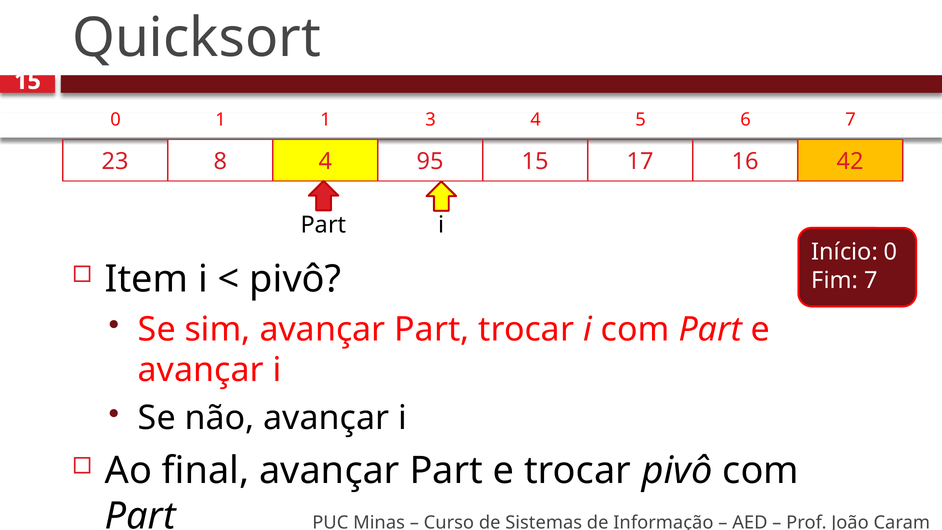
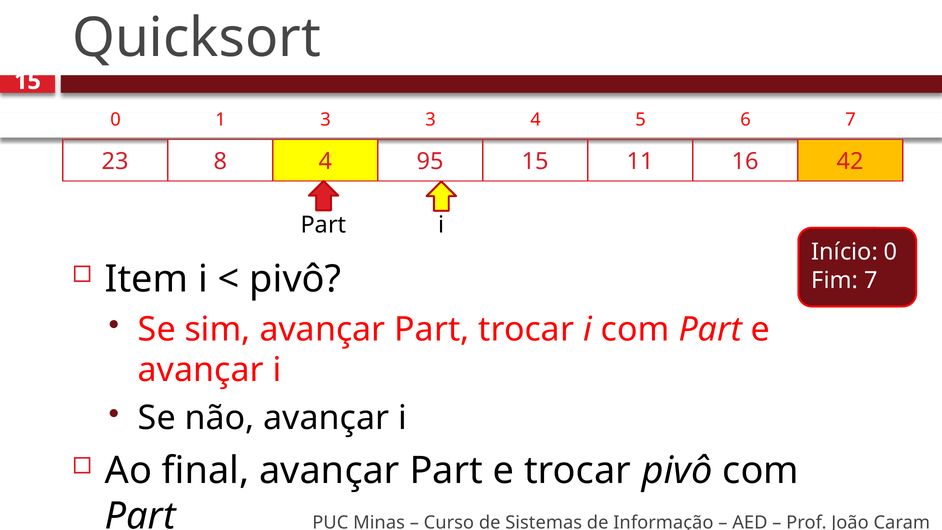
1 1: 1 -> 3
17: 17 -> 11
